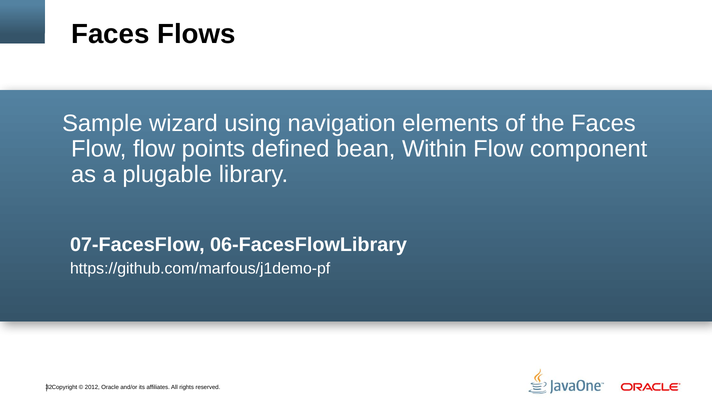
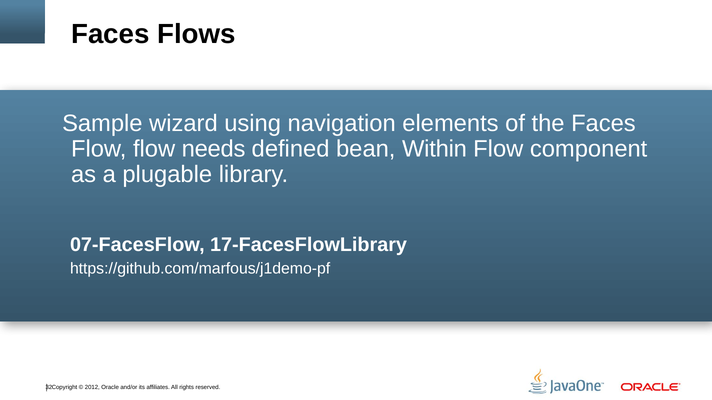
points: points -> needs
06-FacesFlowLibrary: 06-FacesFlowLibrary -> 17-FacesFlowLibrary
